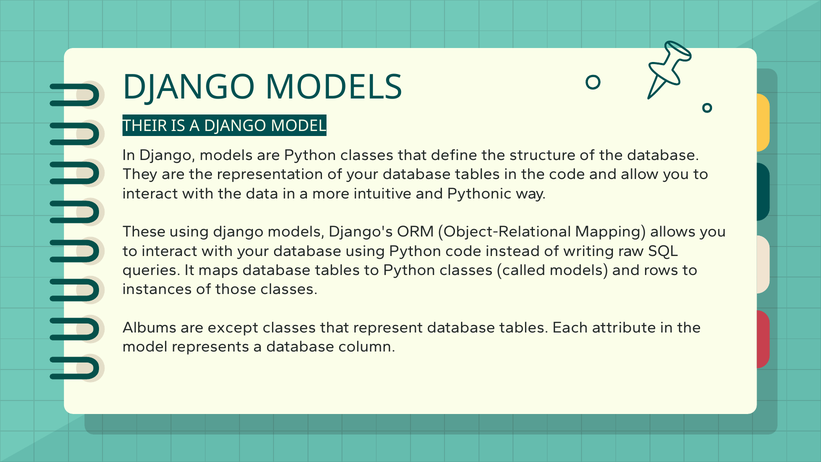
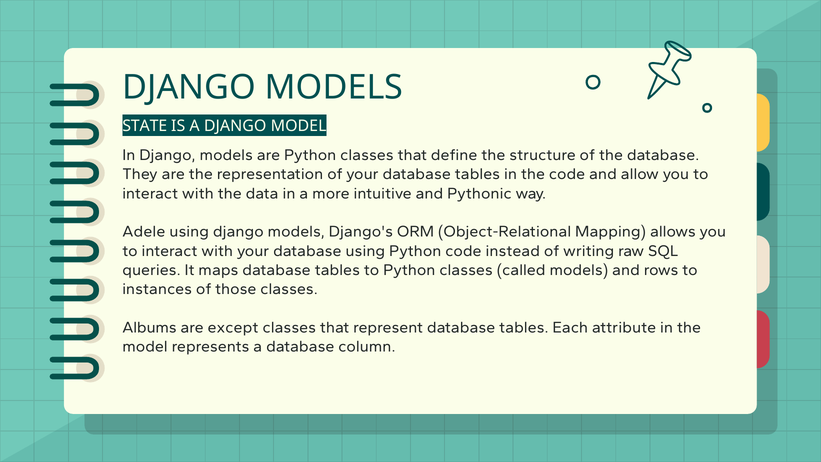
THEIR: THEIR -> STATE
These: These -> Adele
